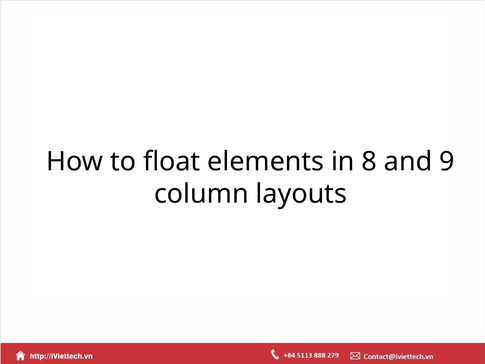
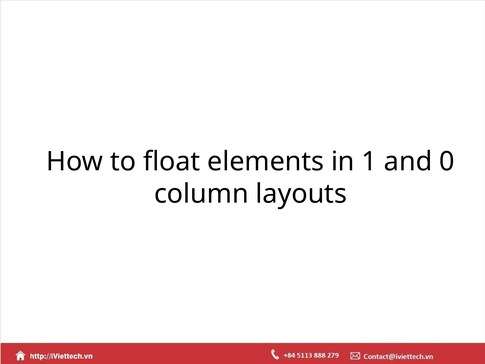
8: 8 -> 1
9: 9 -> 0
